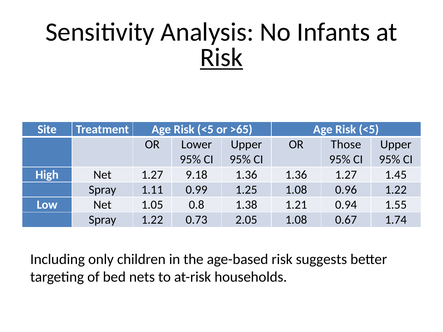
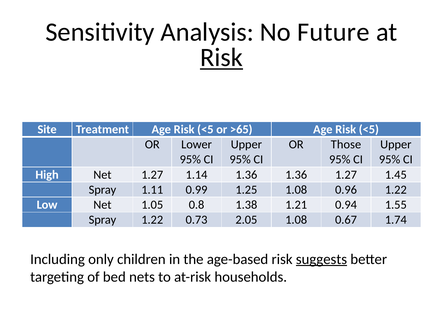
Infants: Infants -> Future
9.18: 9.18 -> 1.14
suggests underline: none -> present
